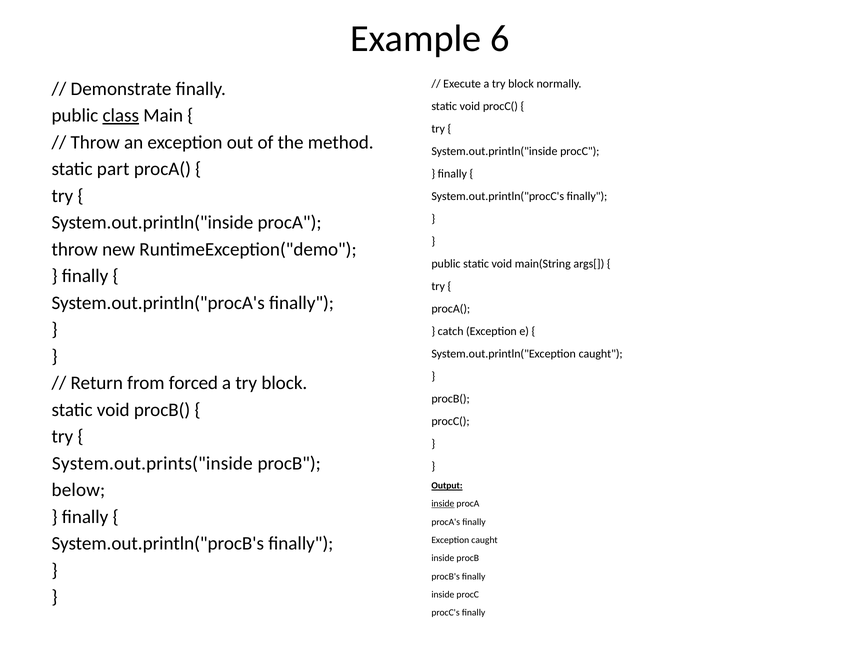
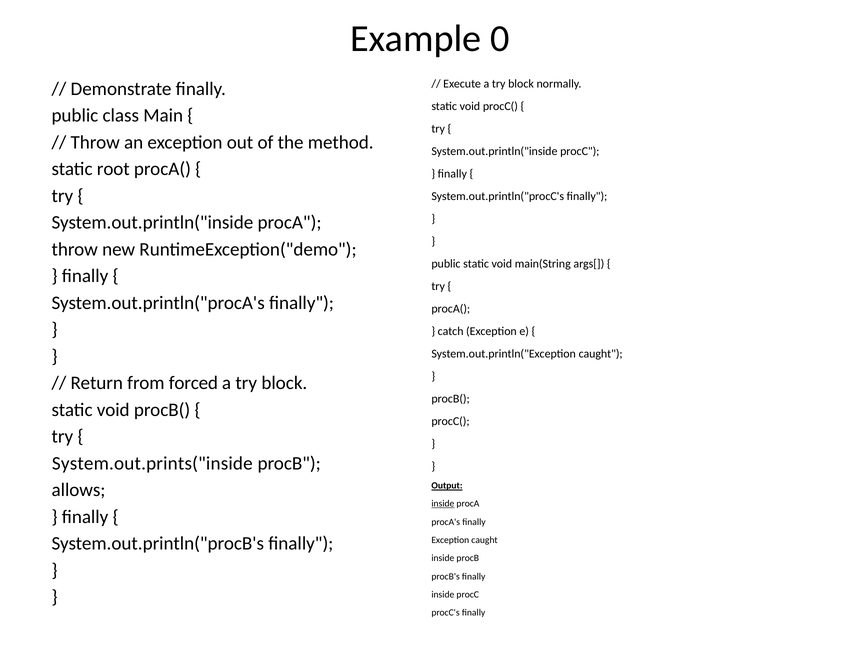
6: 6 -> 0
class underline: present -> none
part: part -> root
below: below -> allows
